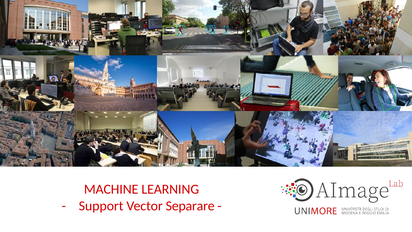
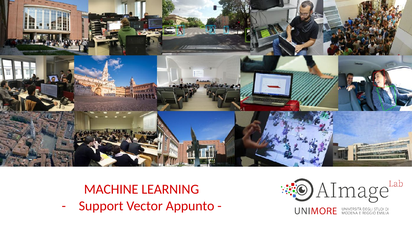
Separare: Separare -> Appunto
